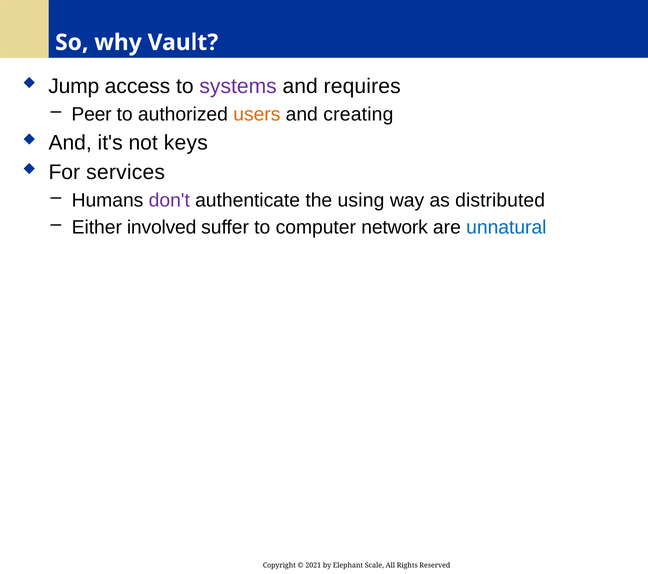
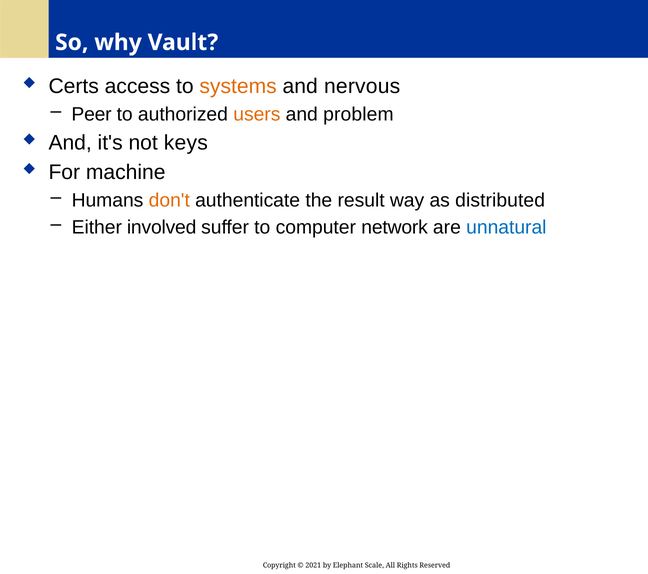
Jump: Jump -> Certs
systems colour: purple -> orange
requires: requires -> nervous
creating: creating -> problem
services: services -> machine
don't colour: purple -> orange
using: using -> result
